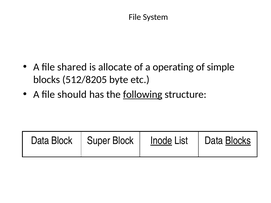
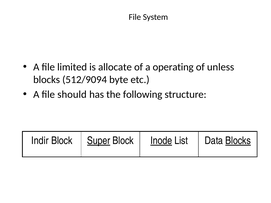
shared: shared -> limited
simple: simple -> unless
512/8205: 512/8205 -> 512/9094
following underline: present -> none
Data at (40, 141): Data -> Indir
Super underline: none -> present
